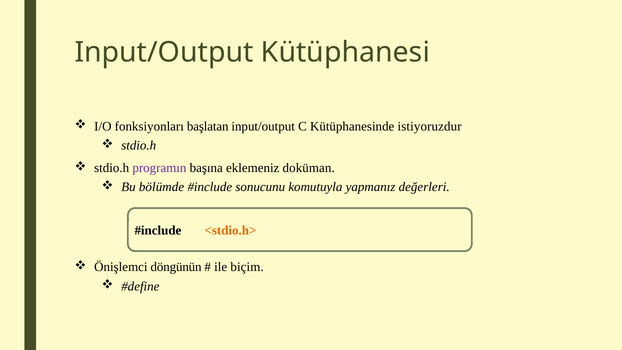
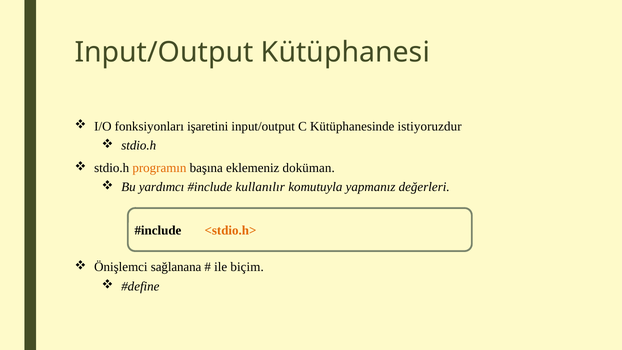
başlatan: başlatan -> işaretini
programın colour: purple -> orange
bölümde: bölümde -> yardımcı
sonucunu: sonucunu -> kullanılır
döngünün: döngünün -> sağlanana
